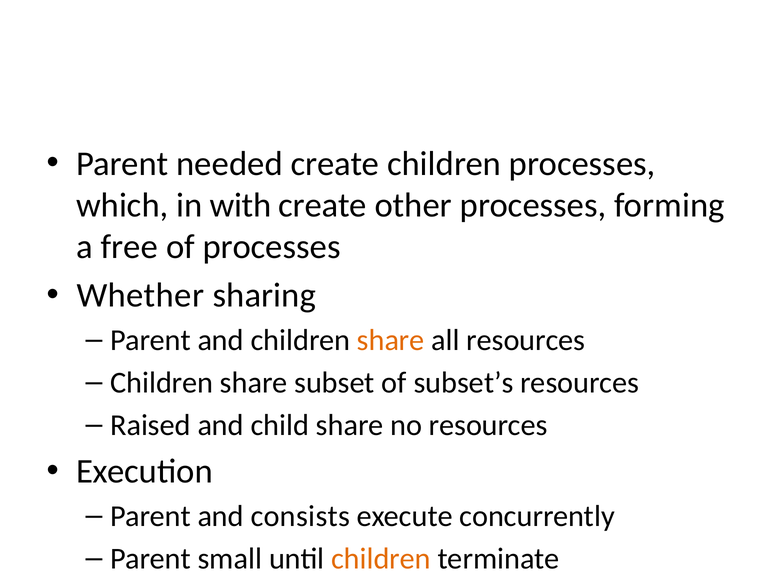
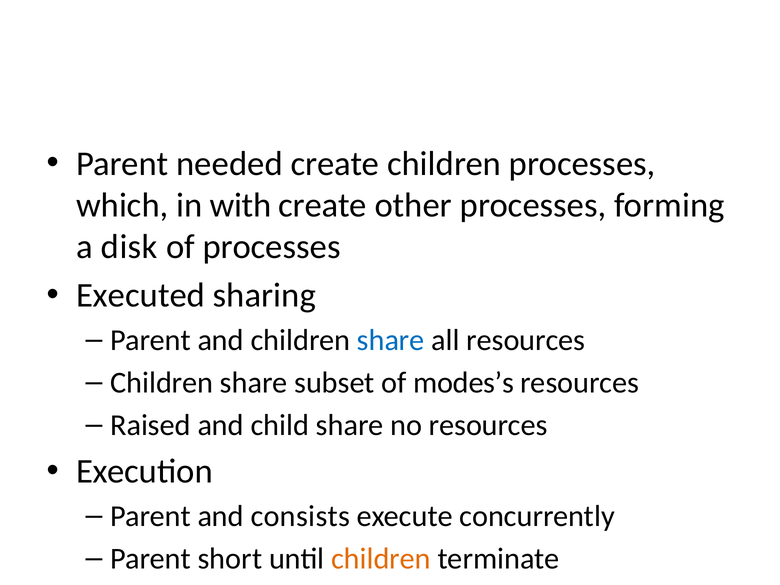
free: free -> disk
Whether: Whether -> Executed
share at (391, 340) colour: orange -> blue
subset’s: subset’s -> modes’s
small: small -> short
